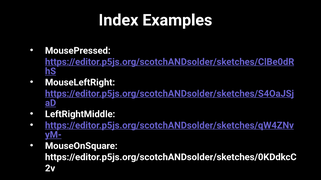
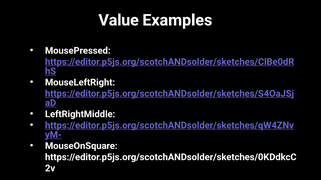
Index: Index -> Value
